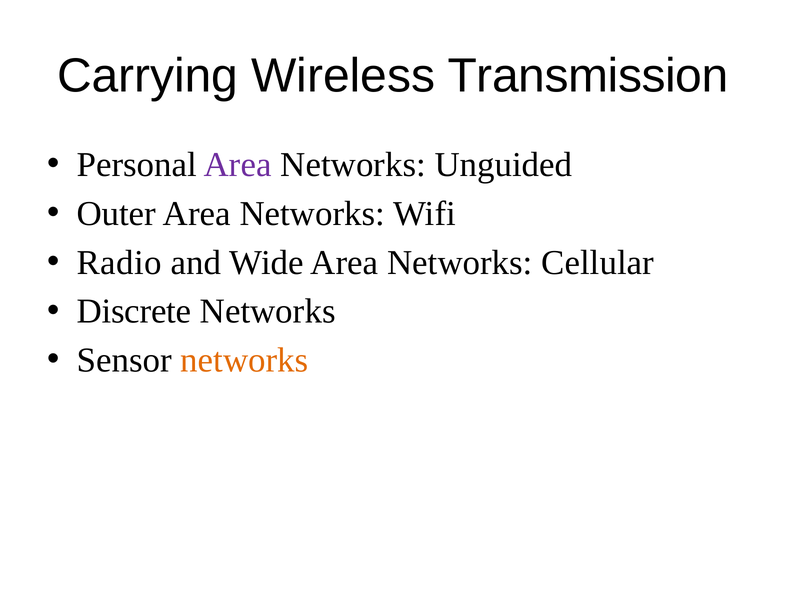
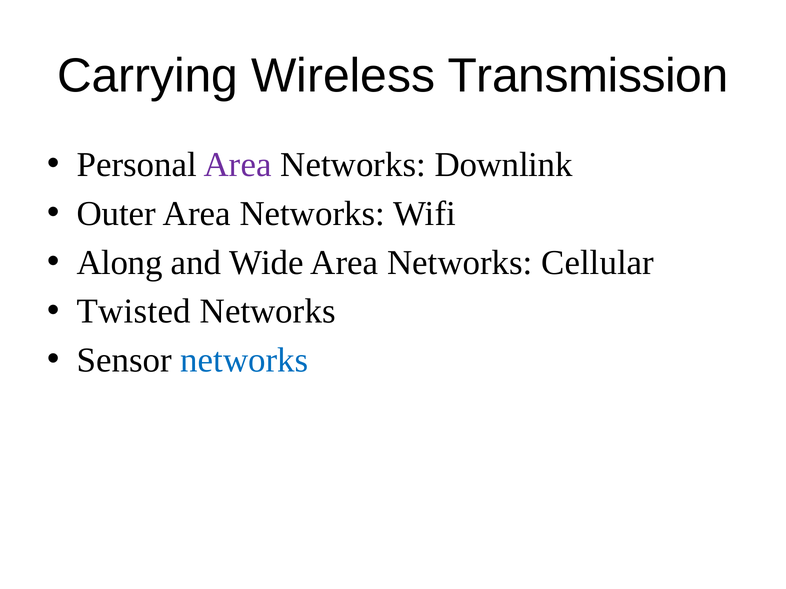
Unguided: Unguided -> Downlink
Radio: Radio -> Along
Discrete: Discrete -> Twisted
networks at (245, 361) colour: orange -> blue
